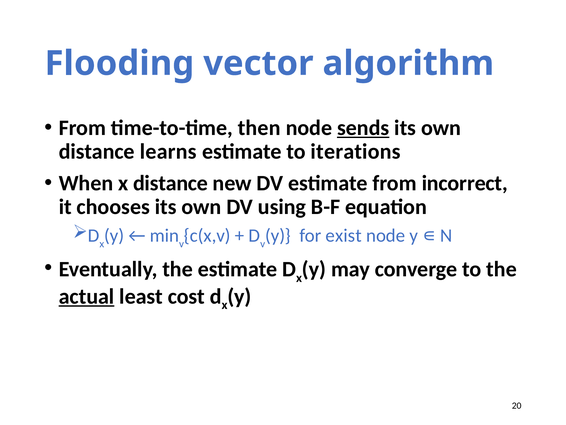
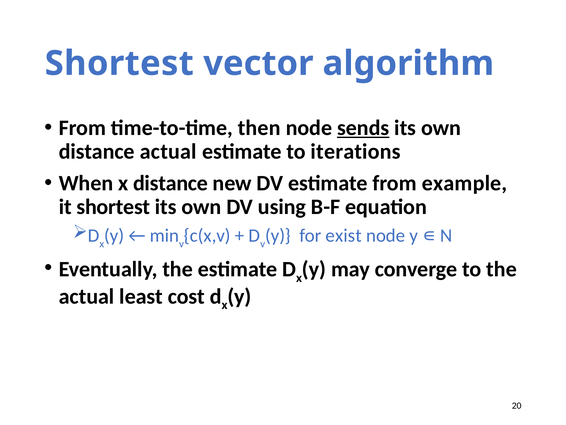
Flooding at (119, 63): Flooding -> Shortest
distance learns: learns -> actual
incorrect: incorrect -> example
it chooses: chooses -> shortest
actual at (87, 296) underline: present -> none
